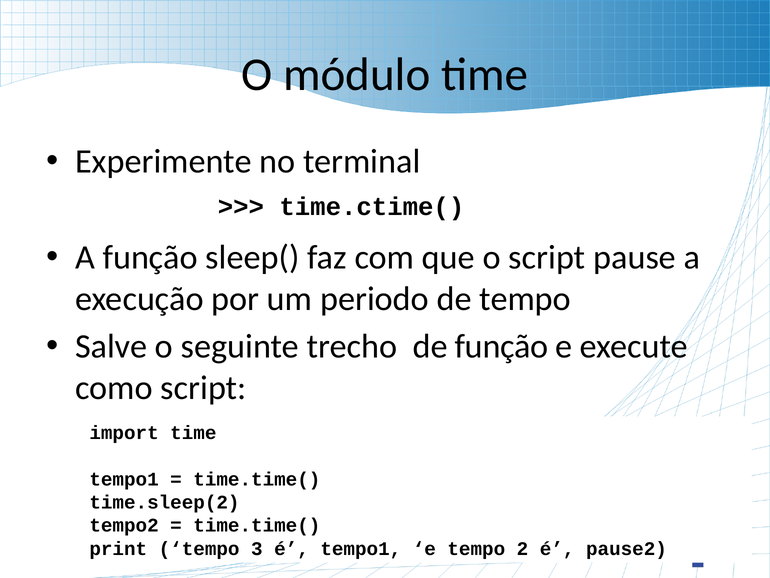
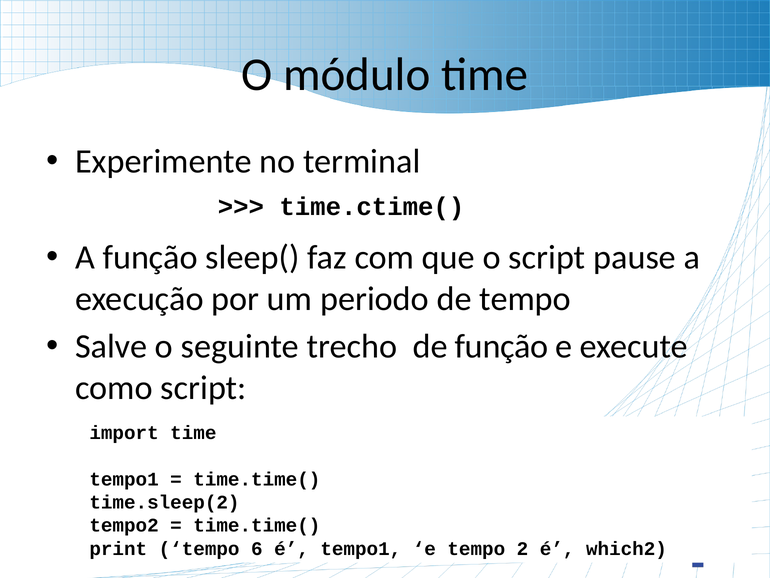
3: 3 -> 6
pause2: pause2 -> which2
